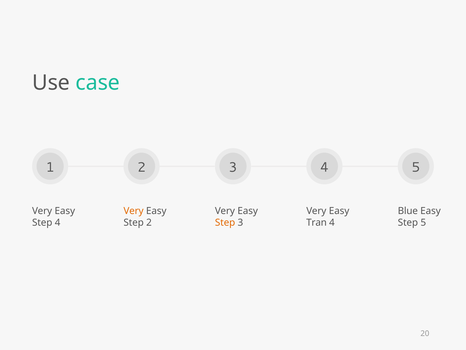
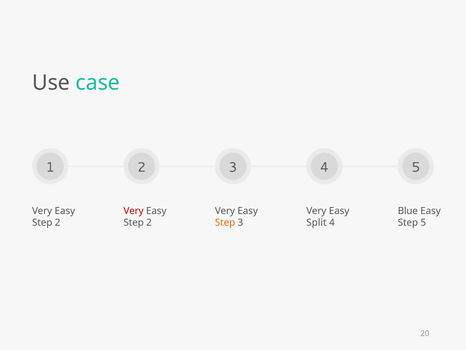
Very at (134, 211) colour: orange -> red
4 at (58, 222): 4 -> 2
Tran: Tran -> Split
